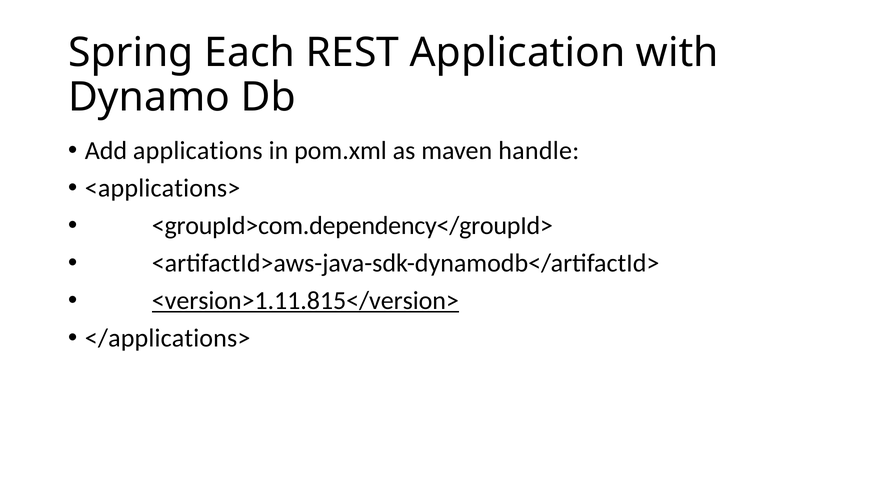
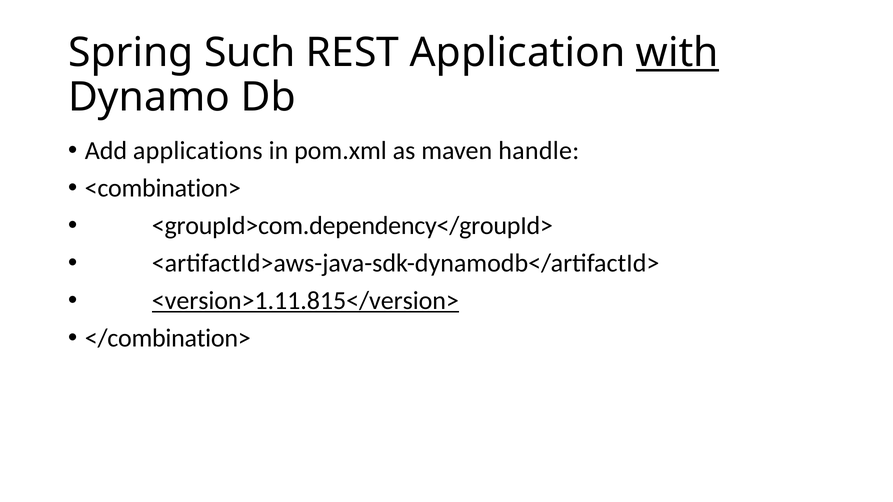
Each: Each -> Such
with underline: none -> present
<applications>: <applications> -> <combination>
</applications>: </applications> -> </combination>
